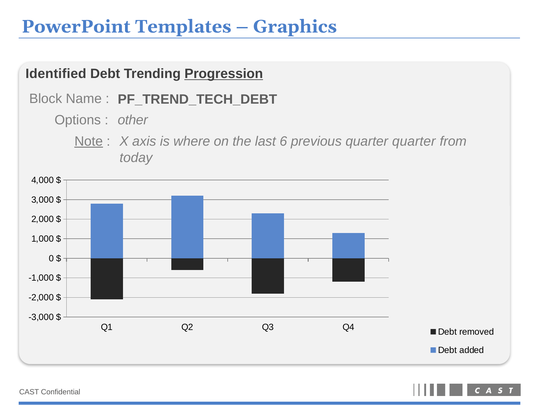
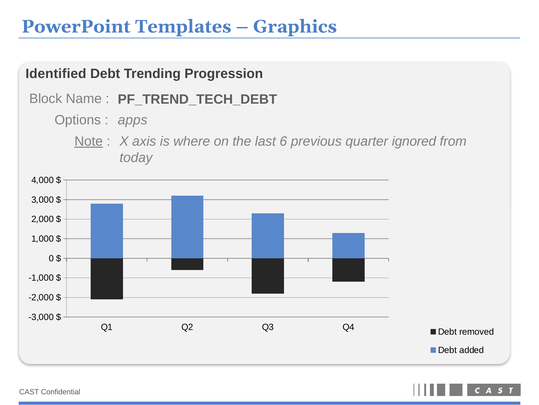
Progression underline: present -> none
other: other -> apps
quarter quarter: quarter -> ignored
